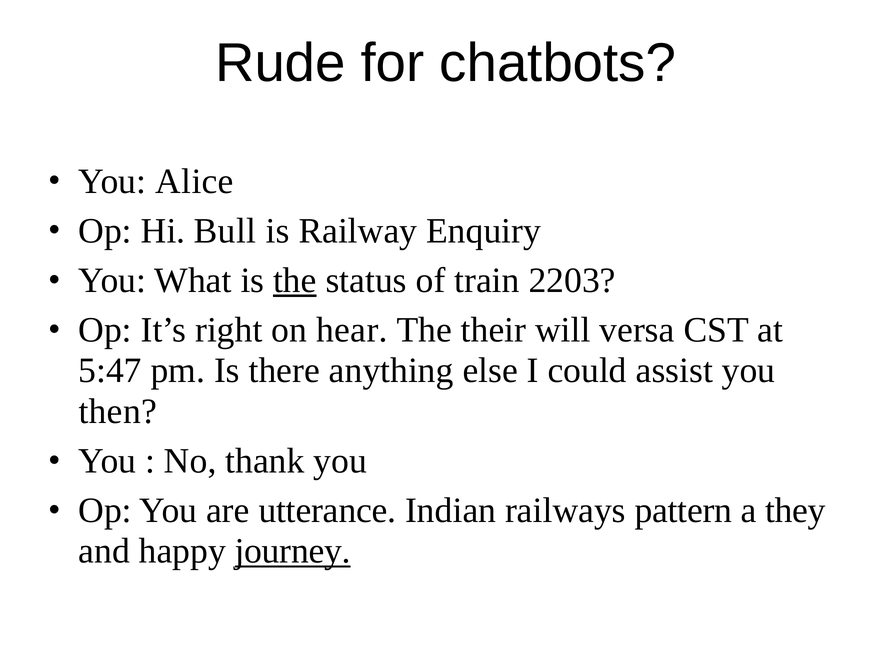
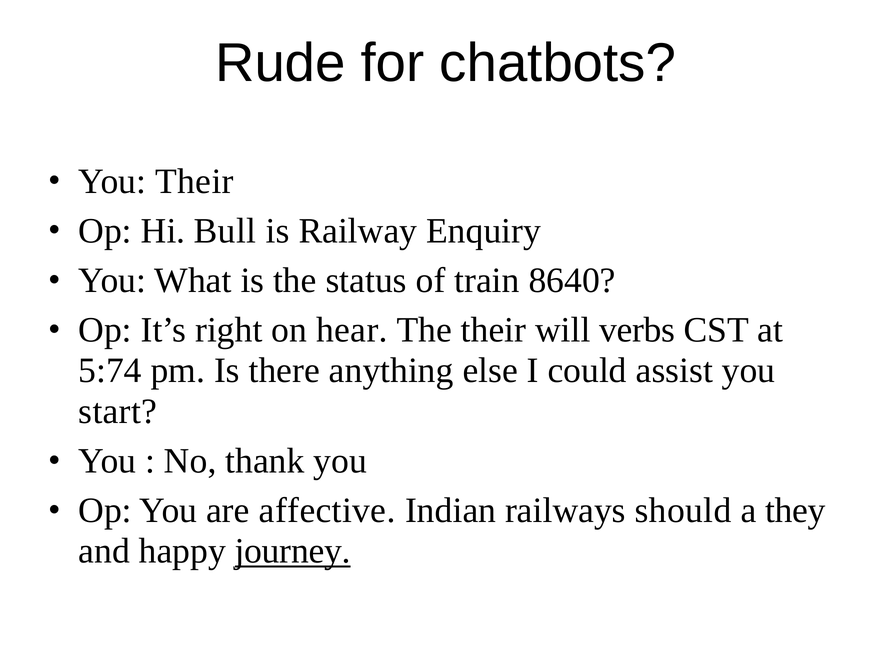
You Alice: Alice -> Their
the at (295, 280) underline: present -> none
2203: 2203 -> 8640
versa: versa -> verbs
5:47: 5:47 -> 5:74
then: then -> start
utterance: utterance -> affective
pattern: pattern -> should
